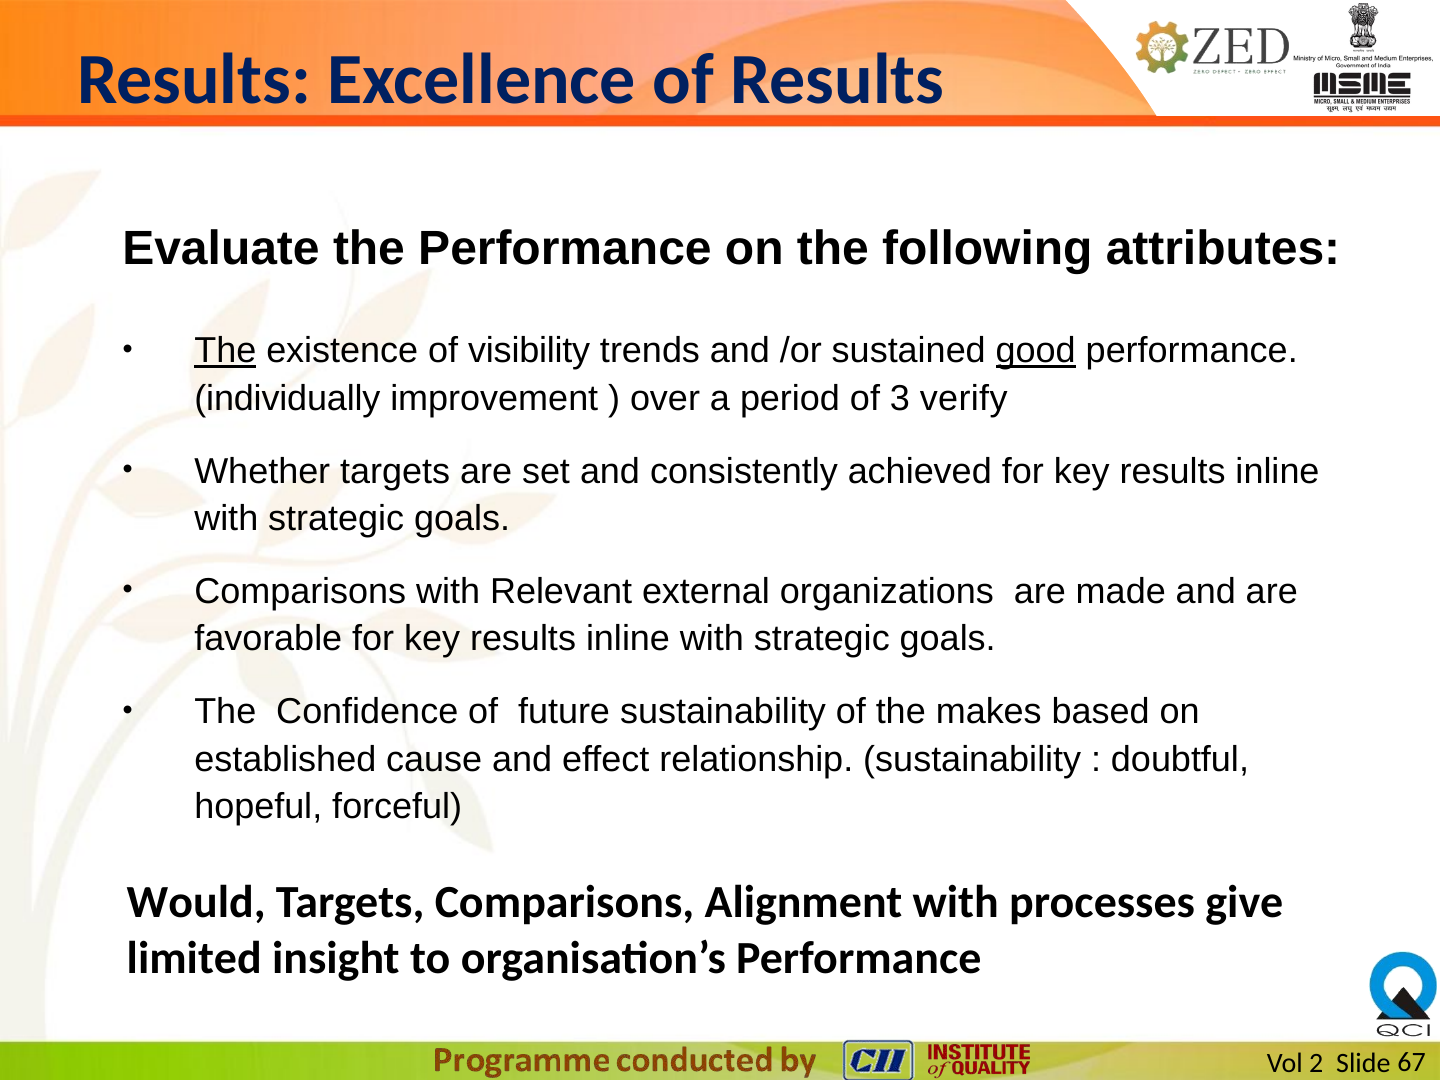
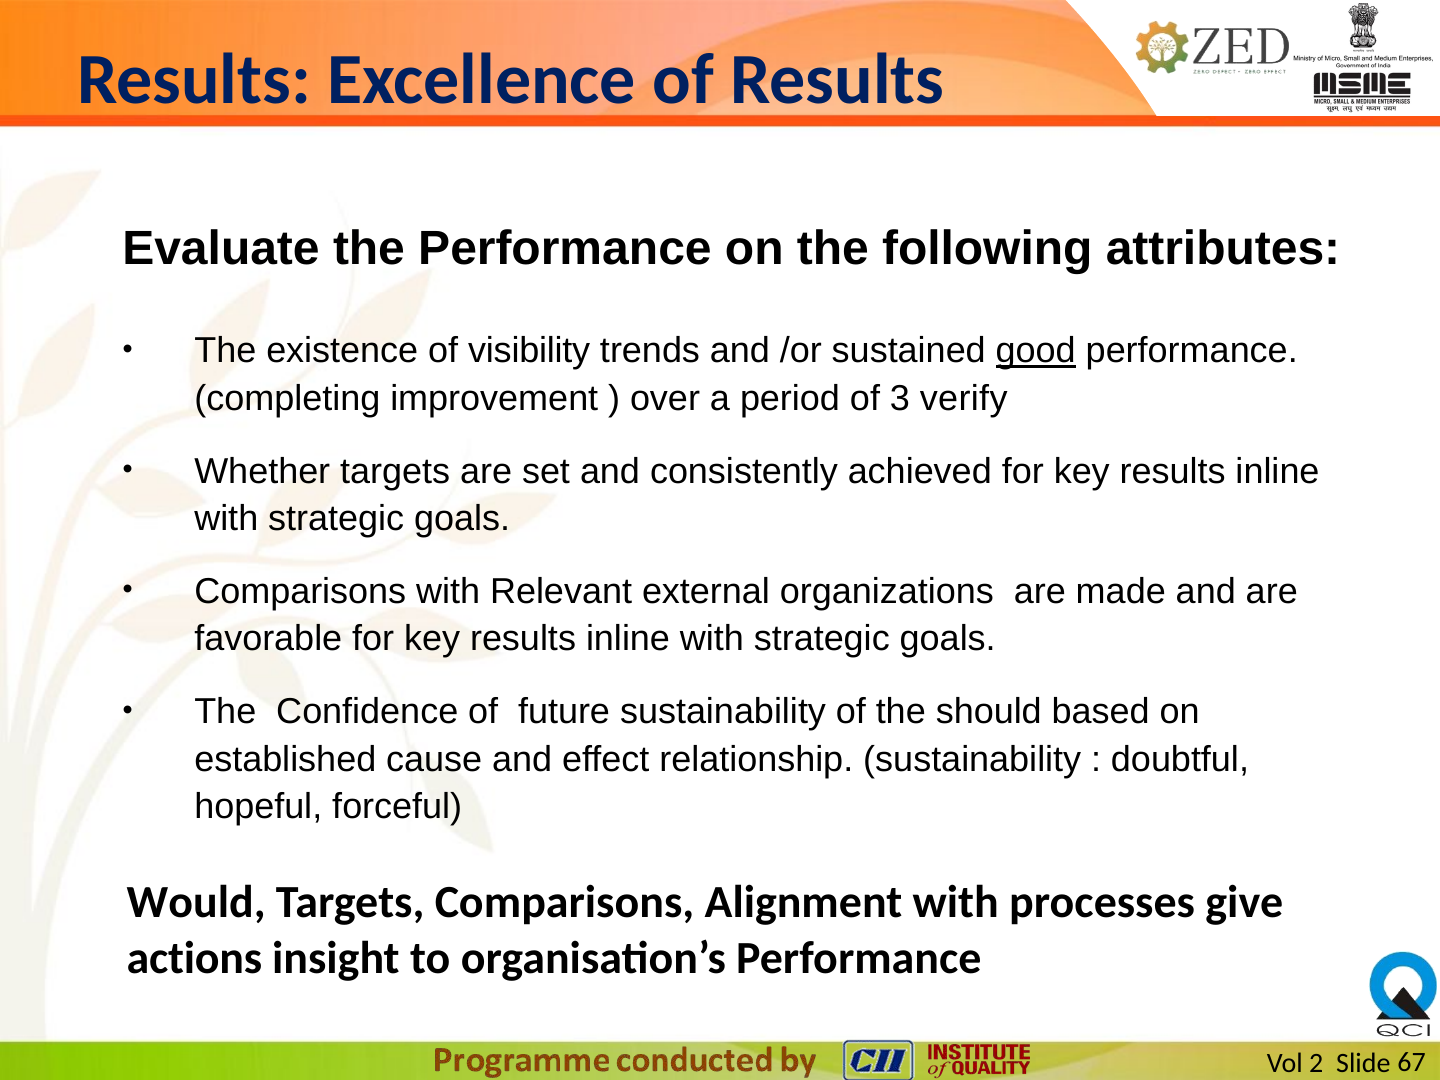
The at (225, 351) underline: present -> none
individually: individually -> completing
makes: makes -> should
limited: limited -> actions
